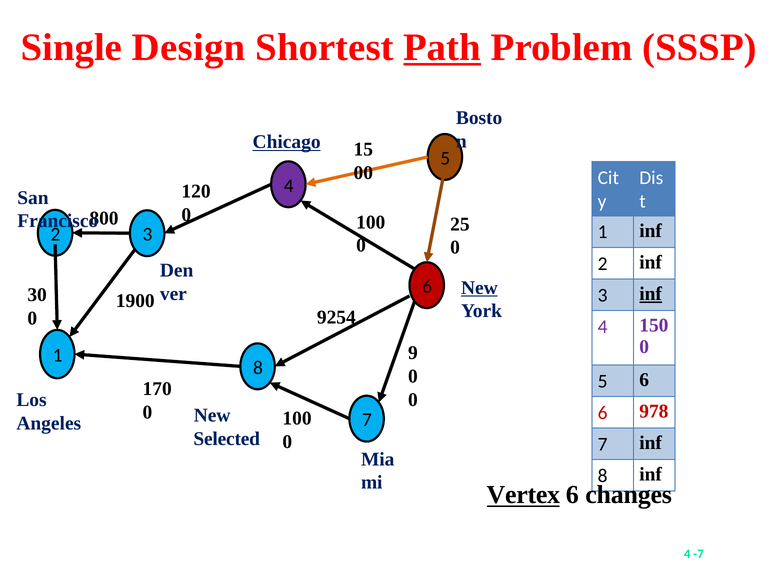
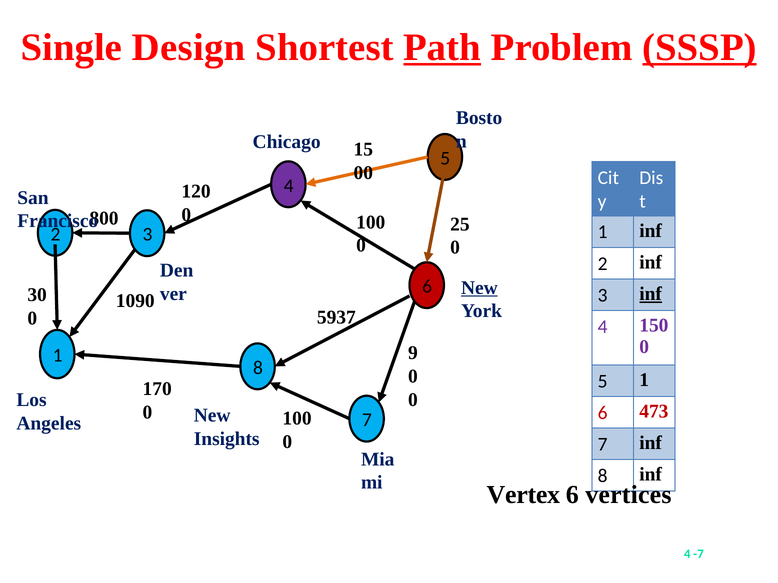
SSSP underline: none -> present
Chicago underline: present -> none
1900: 1900 -> 1090
9254: 9254 -> 5937
5 6: 6 -> 1
978: 978 -> 473
Selected: Selected -> Insights
Vertex underline: present -> none
changes: changes -> vertices
